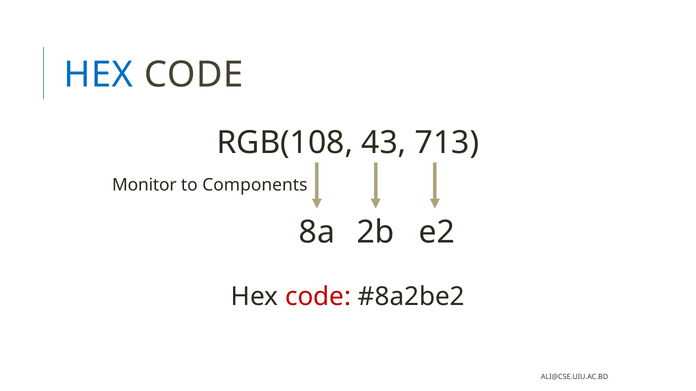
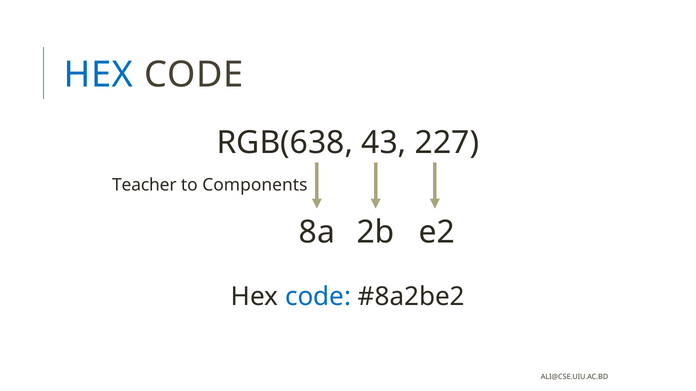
RGB(108: RGB(108 -> RGB(638
713: 713 -> 227
Monitor: Monitor -> Teacher
code at (318, 297) colour: red -> blue
